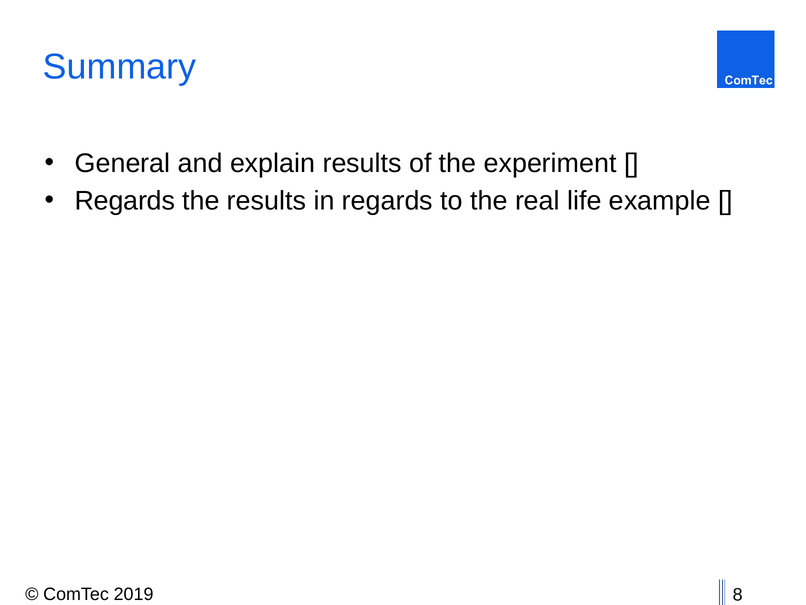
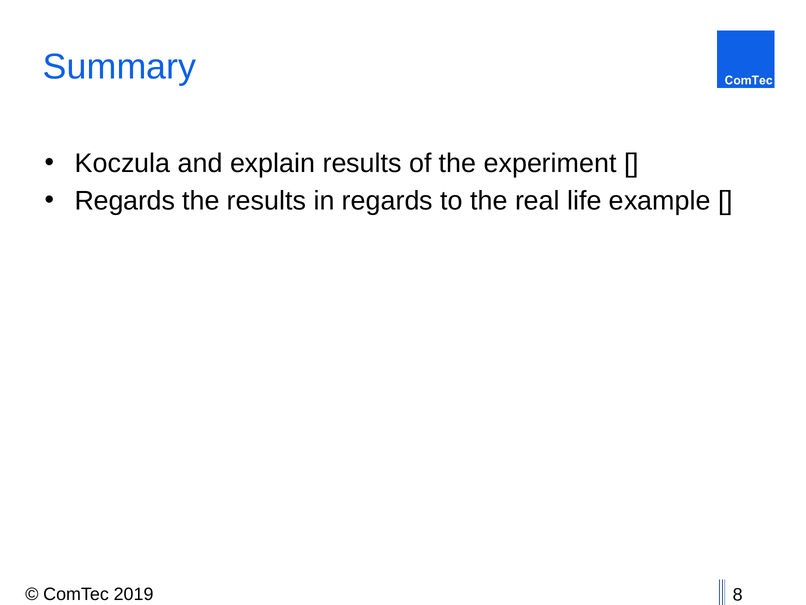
General: General -> Koczula
